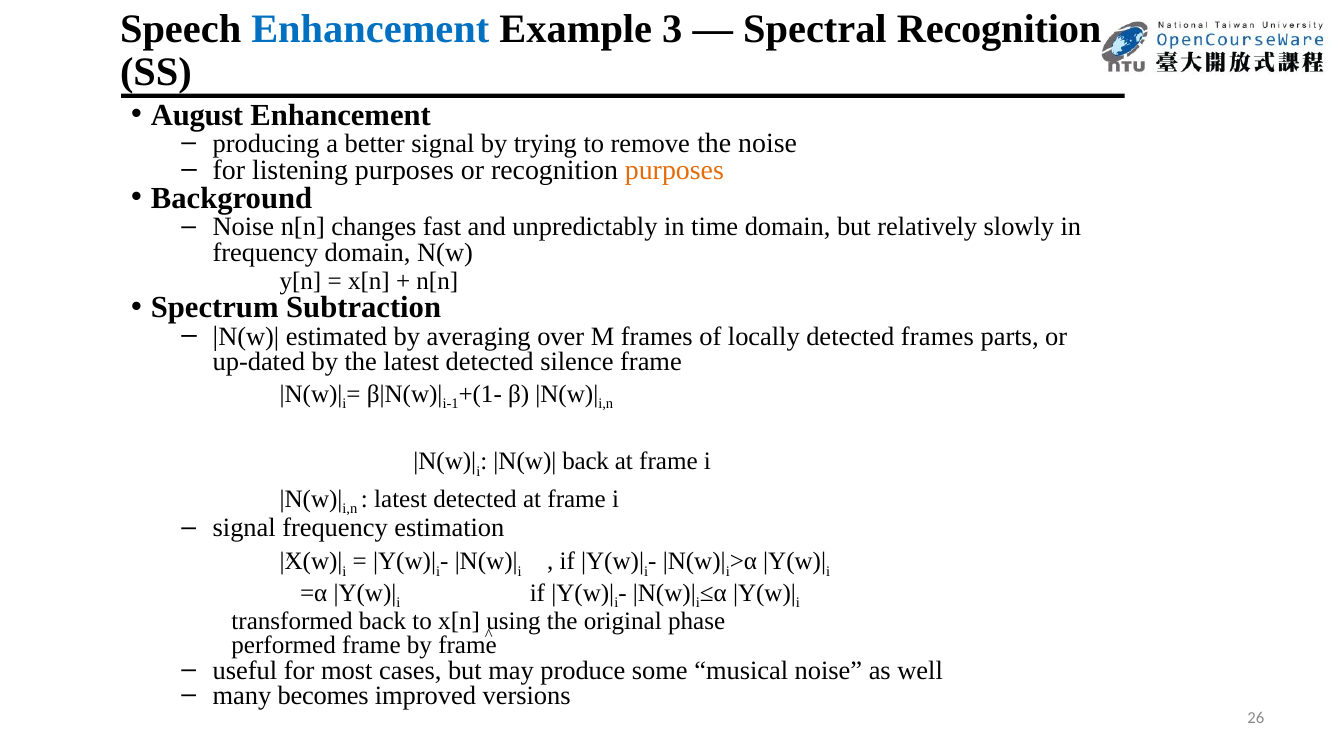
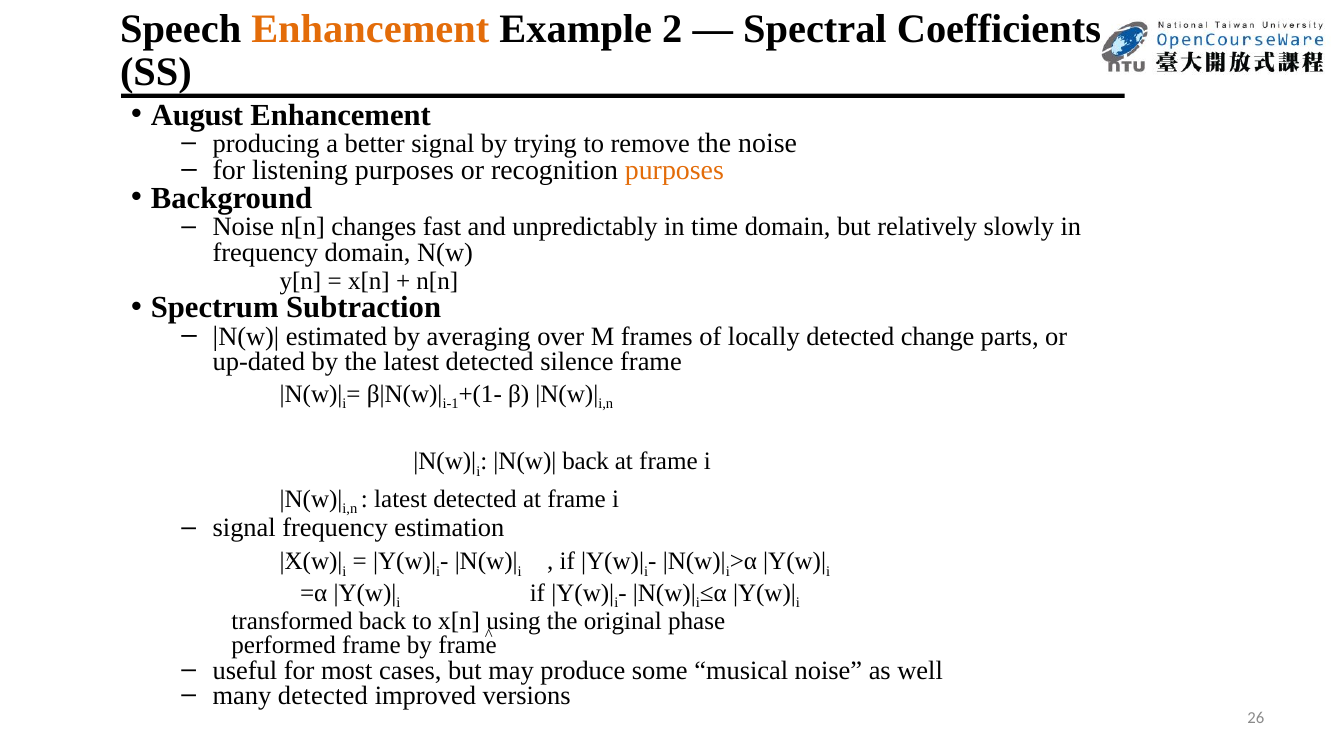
Enhancement at (370, 29) colour: blue -> orange
3: 3 -> 2
Spectral Recognition: Recognition -> Coefficients
detected frames: frames -> change
many becomes: becomes -> detected
